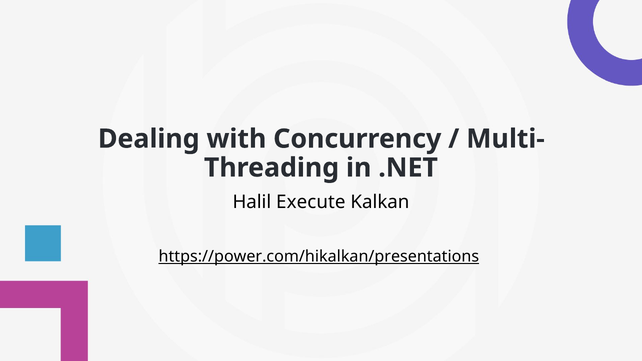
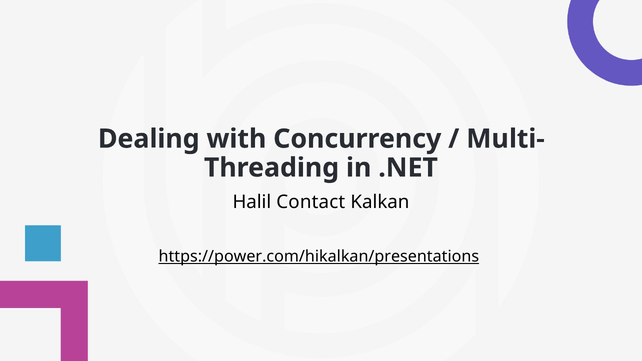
Execute: Execute -> Contact
